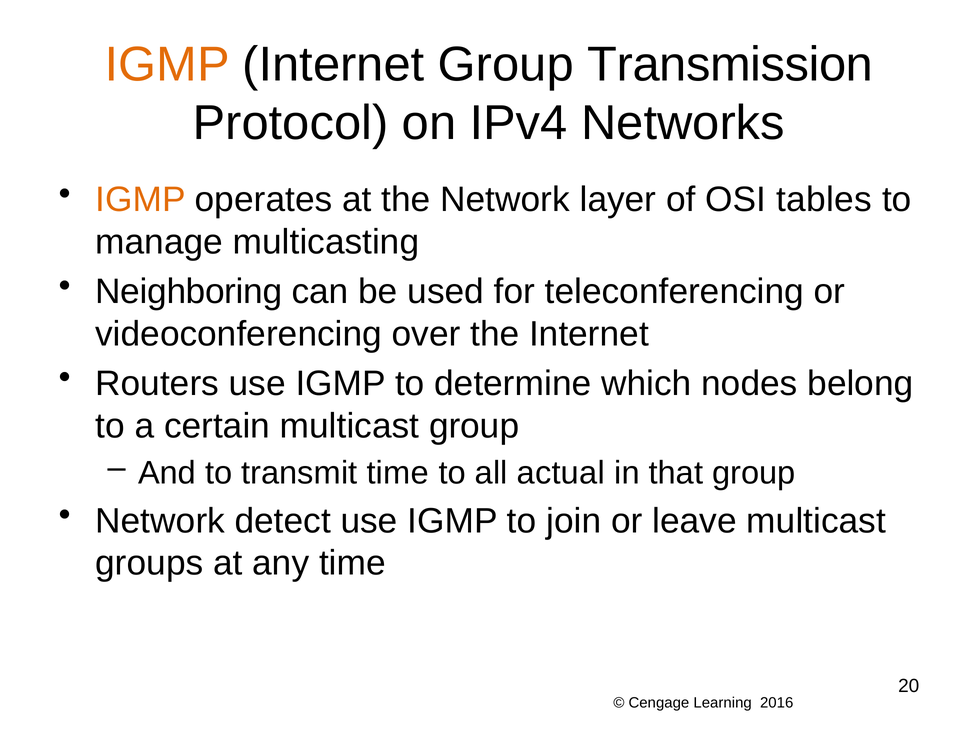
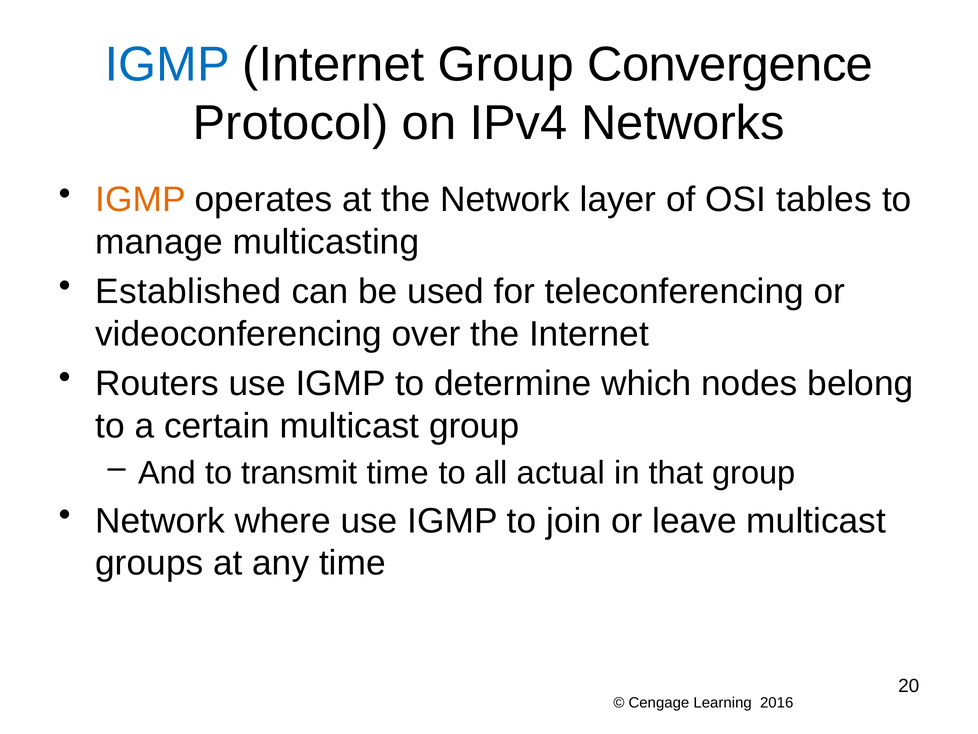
IGMP at (167, 65) colour: orange -> blue
Transmission: Transmission -> Convergence
Neighboring: Neighboring -> Established
detect: detect -> where
